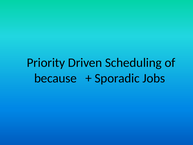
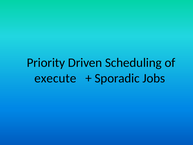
because: because -> execute
